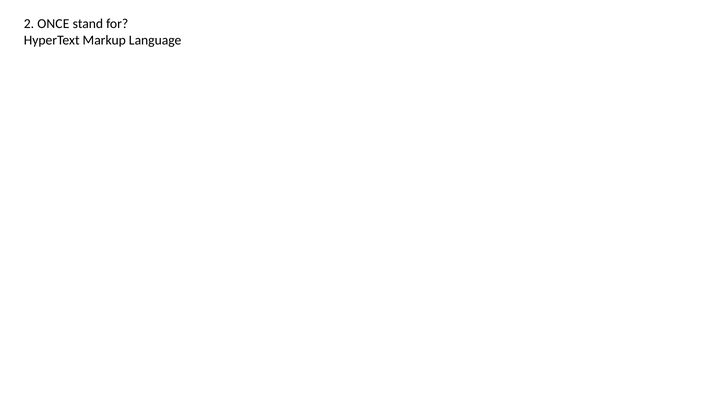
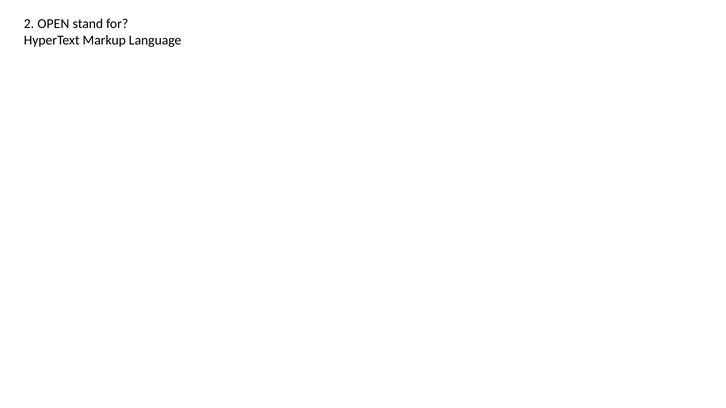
ONCE: ONCE -> OPEN
